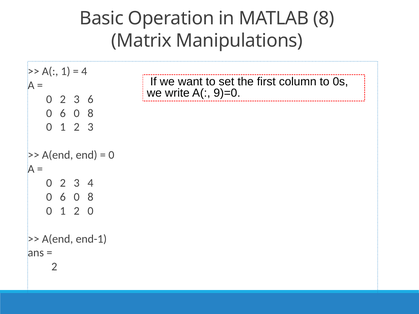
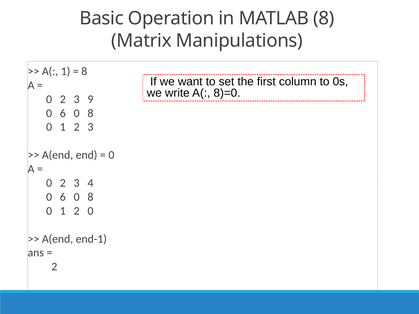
4 at (84, 71): 4 -> 8
9)=0: 9)=0 -> 8)=0
3 6: 6 -> 9
